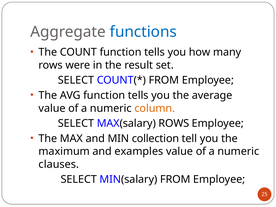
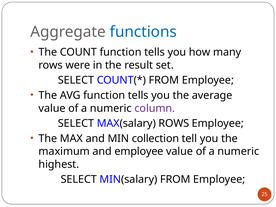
column colour: orange -> purple
and examples: examples -> employee
clauses: clauses -> highest
